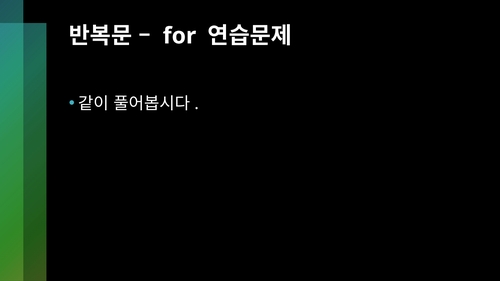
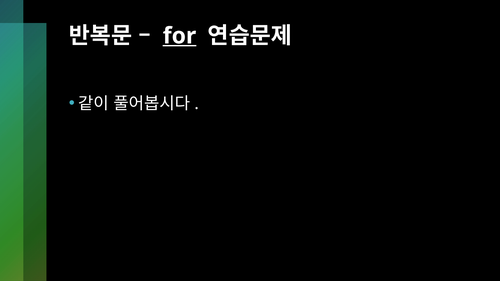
for underline: none -> present
